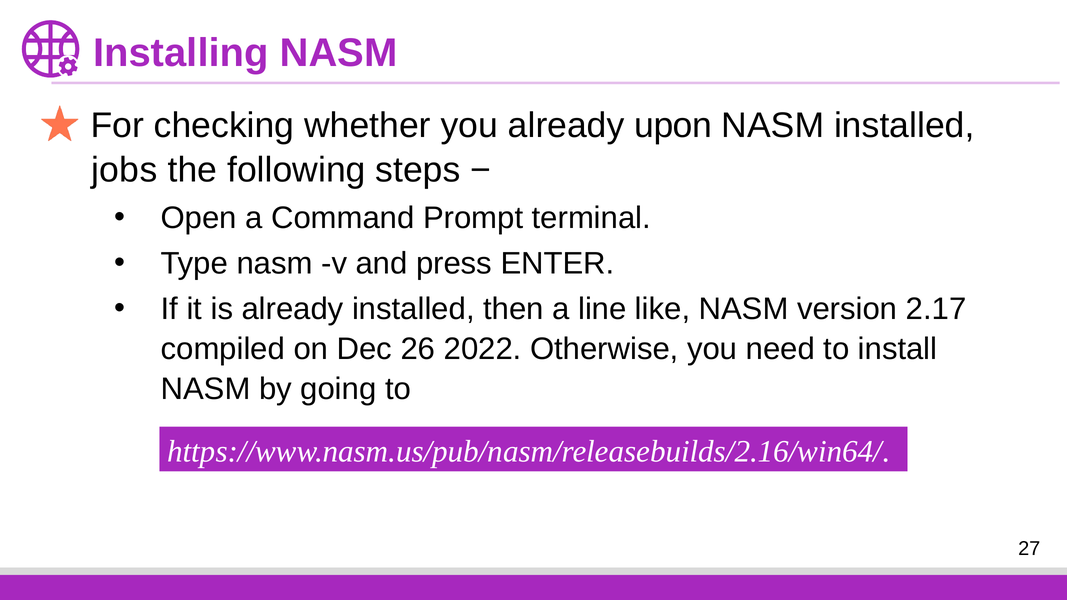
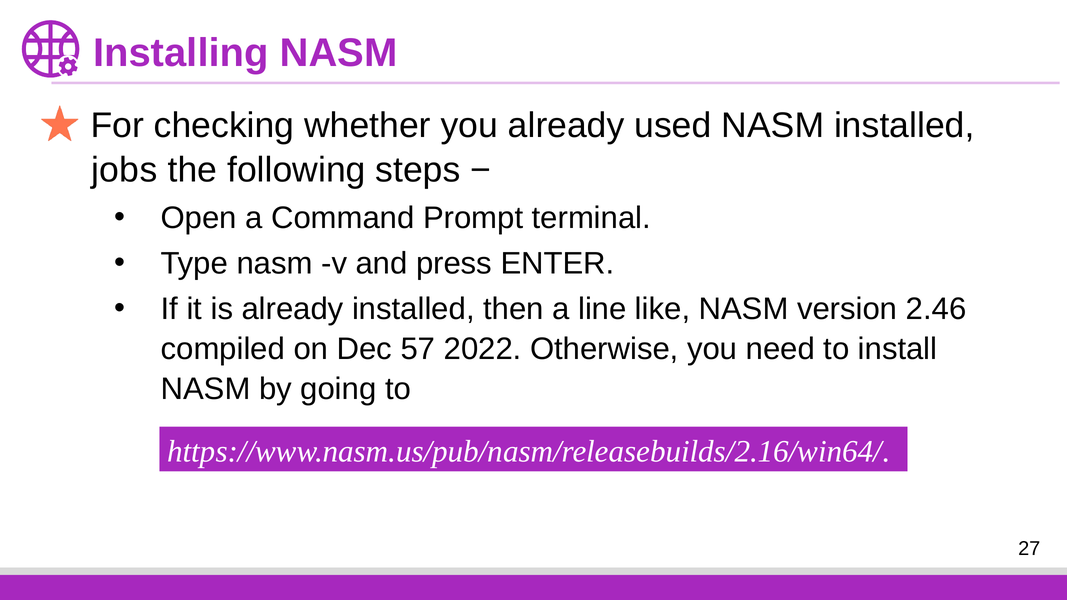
upon: upon -> used
2.17: 2.17 -> 2.46
26: 26 -> 57
